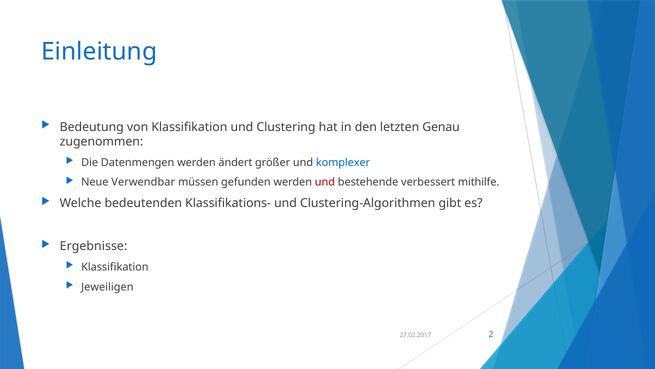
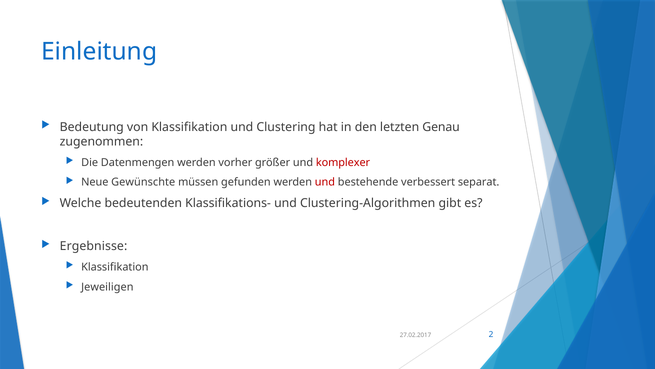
ändert: ändert -> vorher
komplexer colour: blue -> red
Verwendbar: Verwendbar -> Gewünschte
mithilfe: mithilfe -> separat
